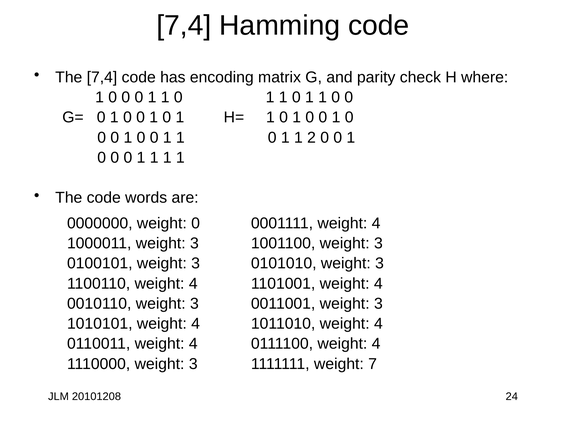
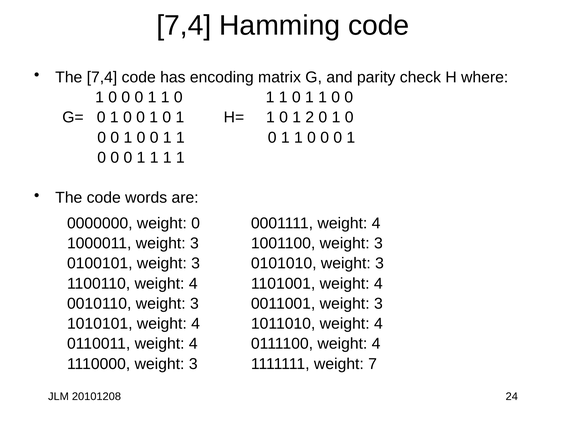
1 0 1 0: 0 -> 2
2 at (311, 138): 2 -> 0
